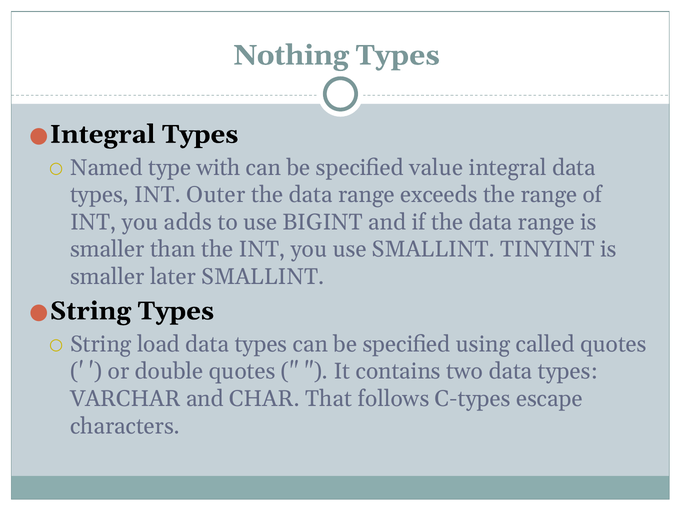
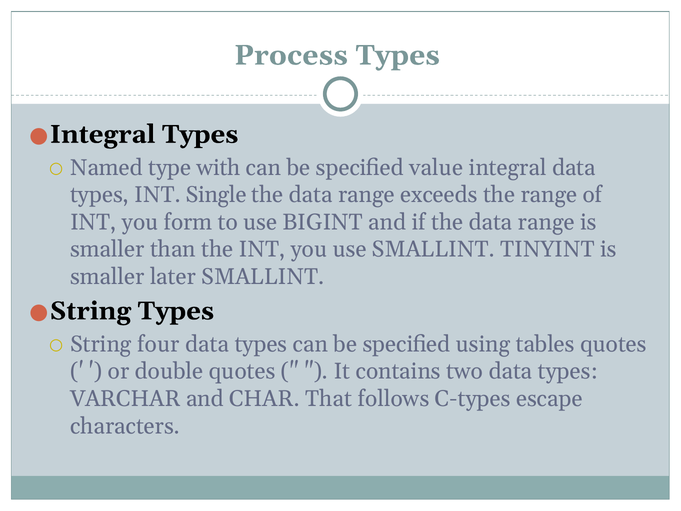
Nothing: Nothing -> Process
Outer: Outer -> Single
adds: adds -> form
load: load -> four
called: called -> tables
